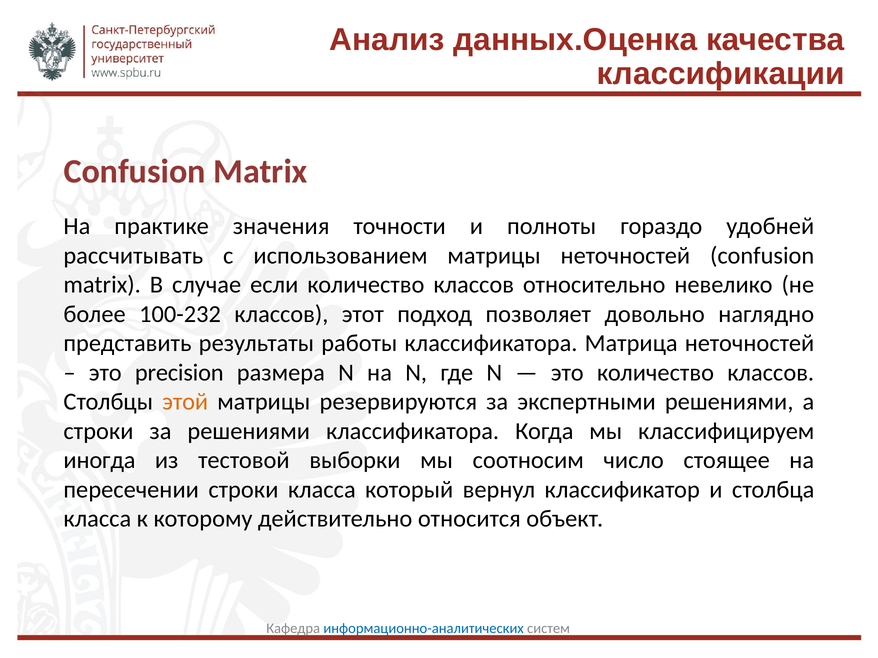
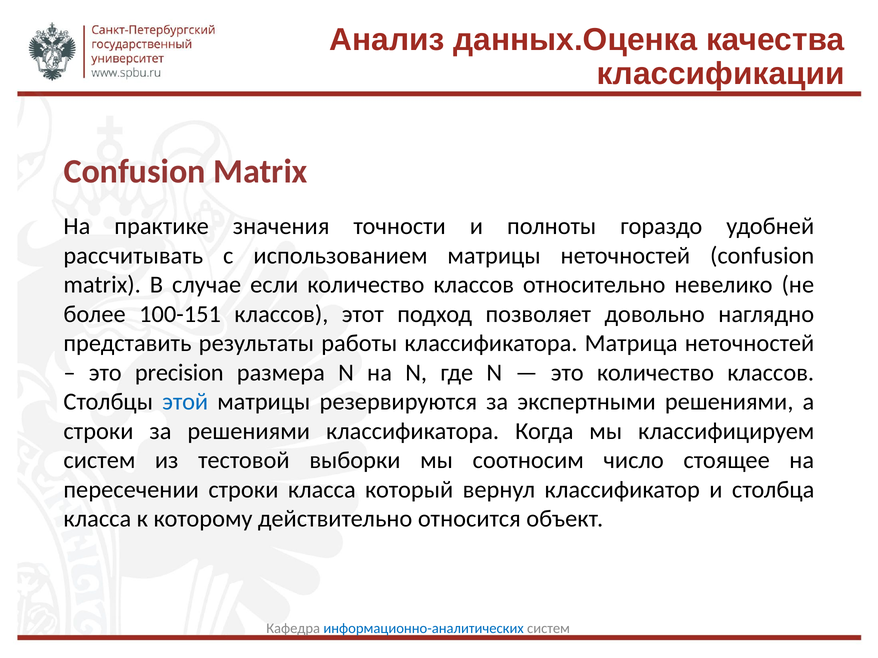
100-232: 100-232 -> 100-151
этой colour: orange -> blue
иногда at (100, 461): иногда -> систем
